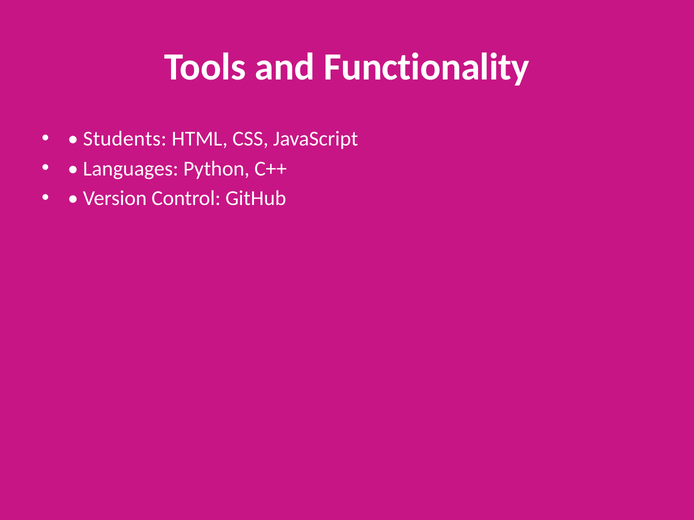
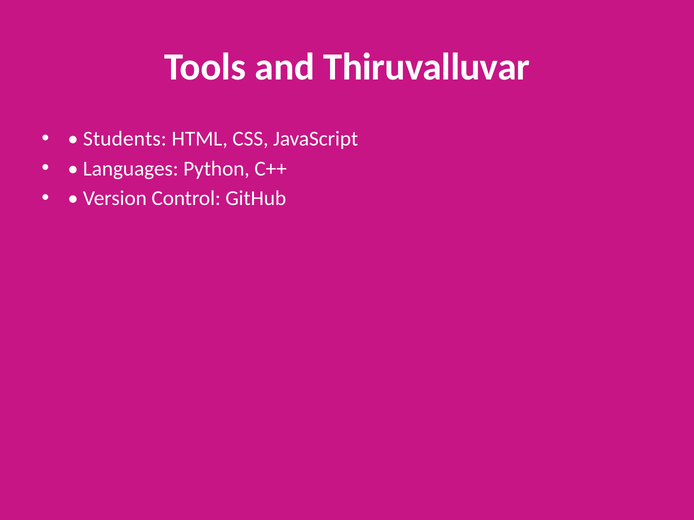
Functionality: Functionality -> Thiruvalluvar
